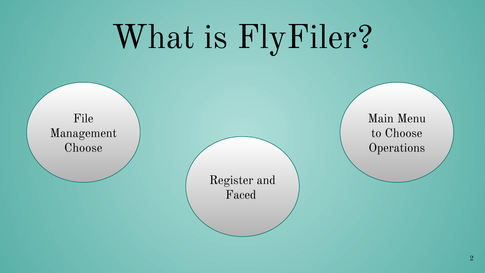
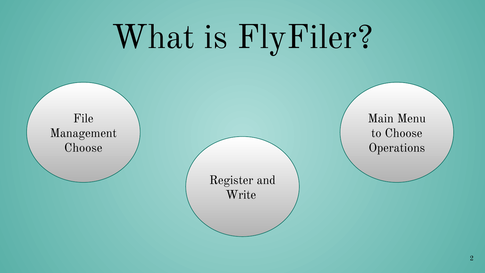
Faced: Faced -> Write
